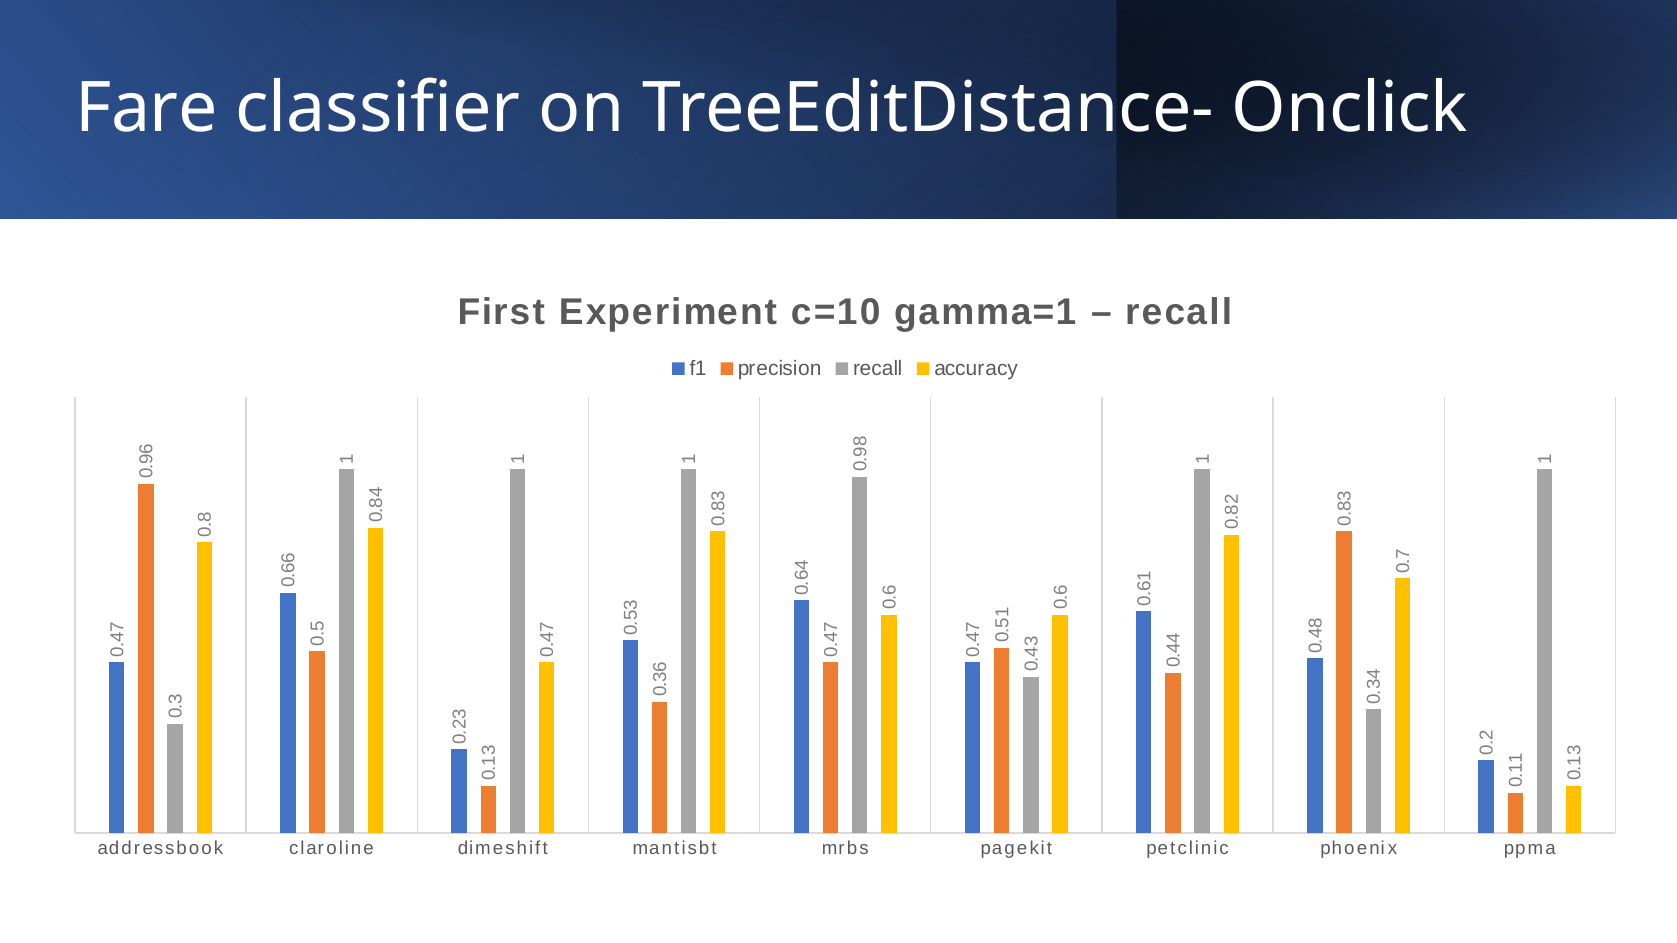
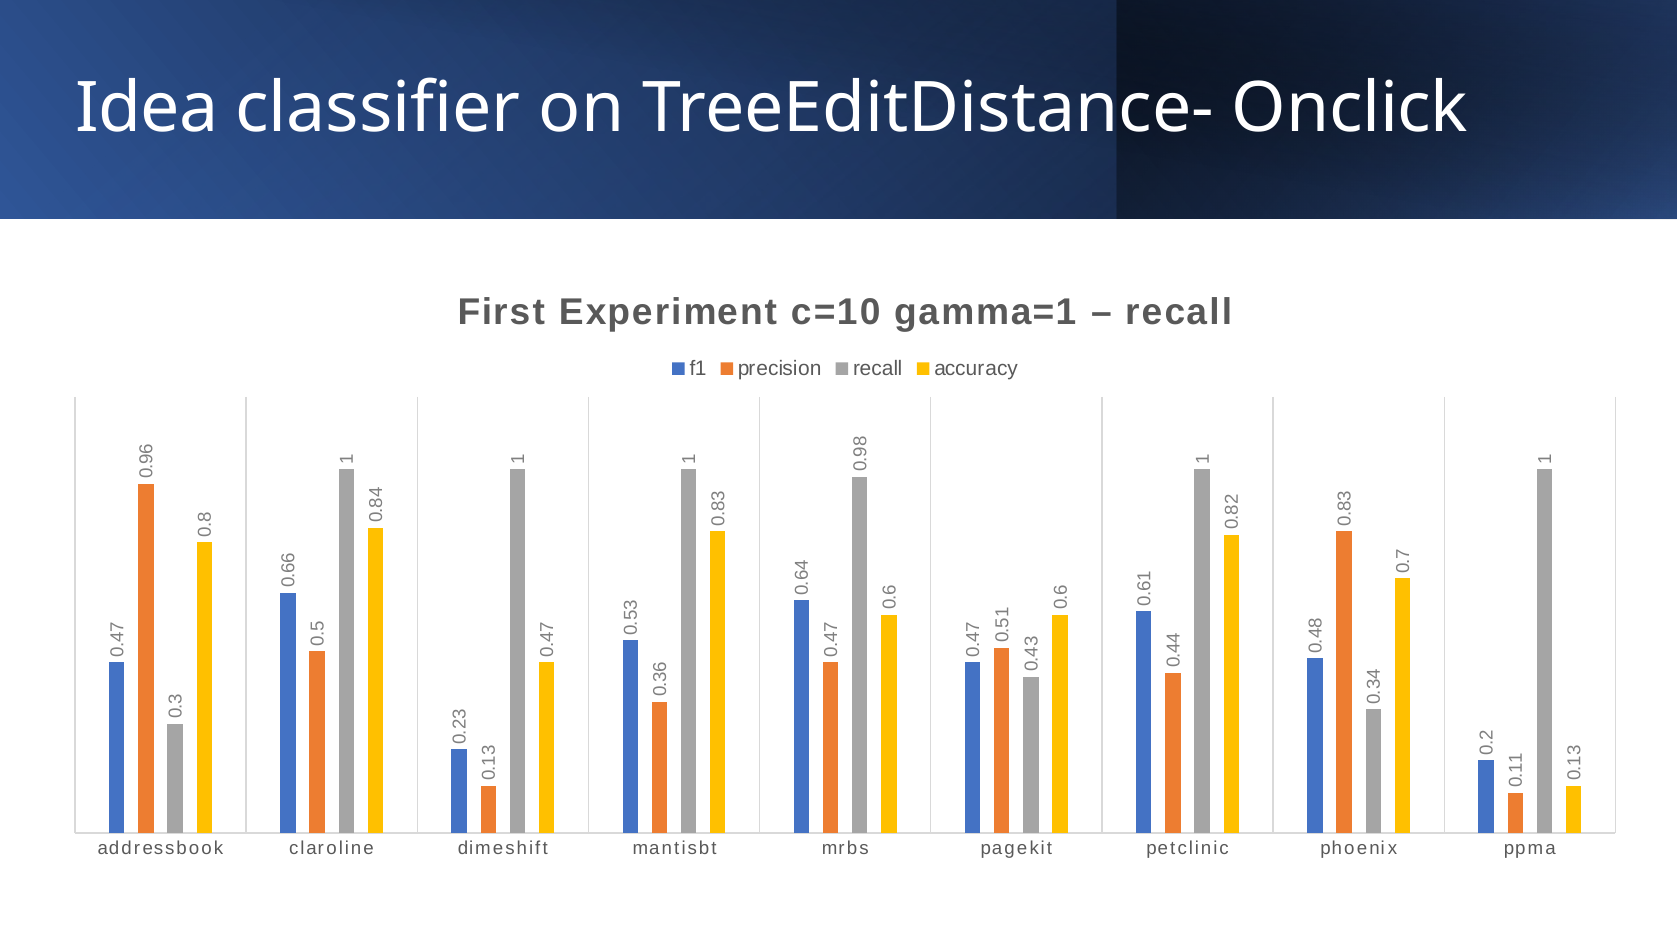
Fare: Fare -> Idea
